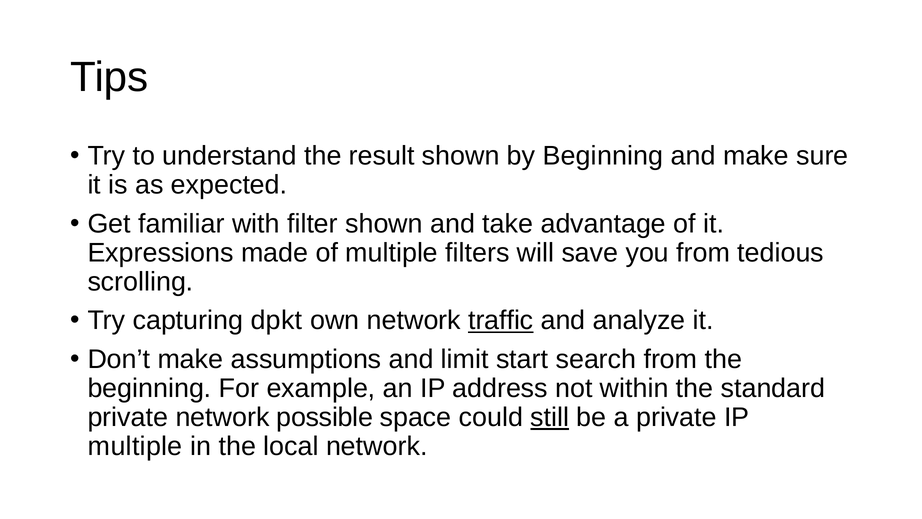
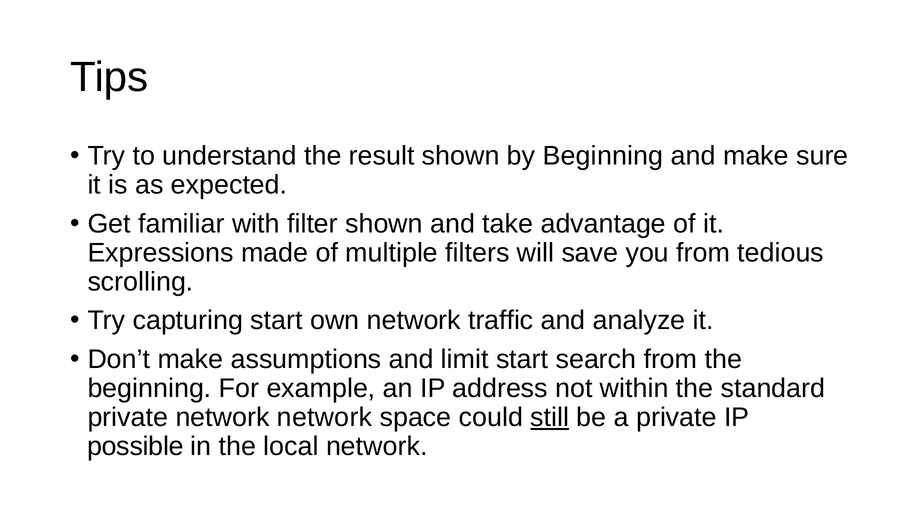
capturing dpkt: dpkt -> start
traffic underline: present -> none
network possible: possible -> network
multiple at (135, 446): multiple -> possible
